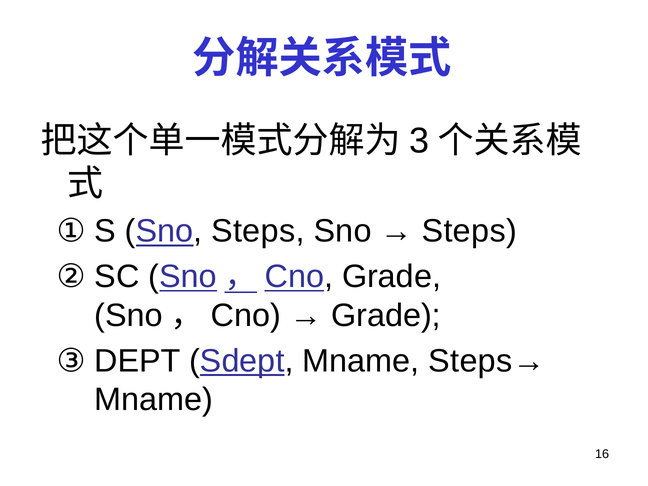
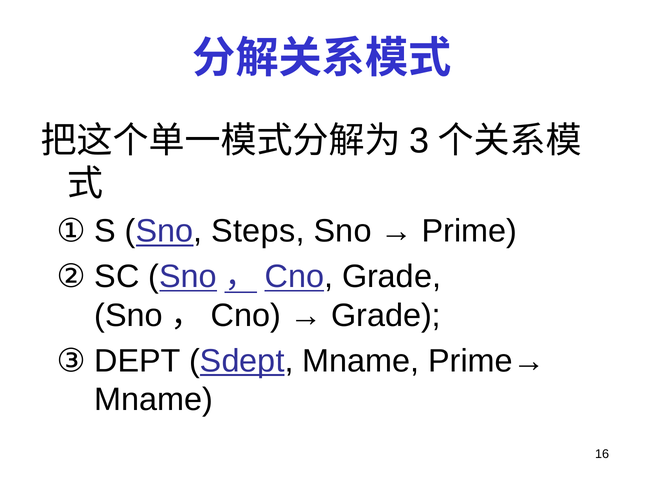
Steps at (469, 231): Steps -> Prime
Steps→: Steps→ -> Prime→
